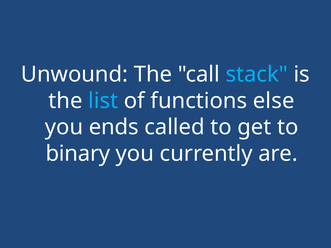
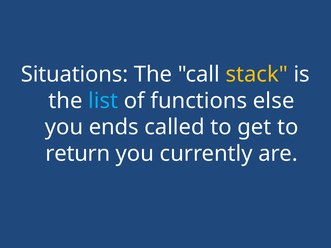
Unwound: Unwound -> Situations
stack colour: light blue -> yellow
binary: binary -> return
